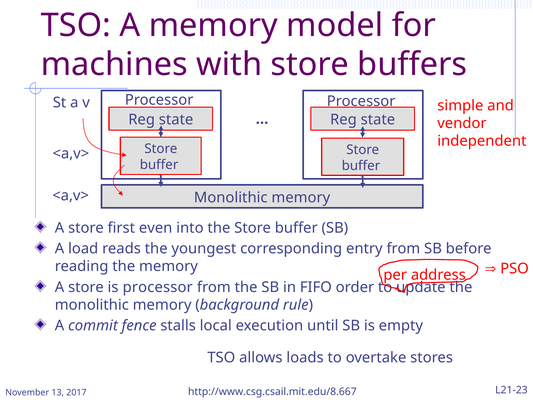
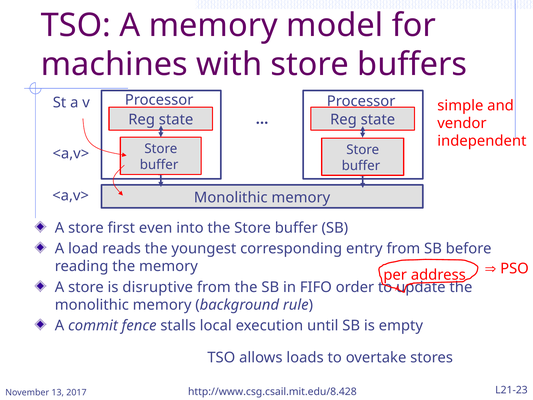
is processor: processor -> disruptive
http://www.csg.csail.mit.edu/8.667: http://www.csg.csail.mit.edu/8.667 -> http://www.csg.csail.mit.edu/8.428
